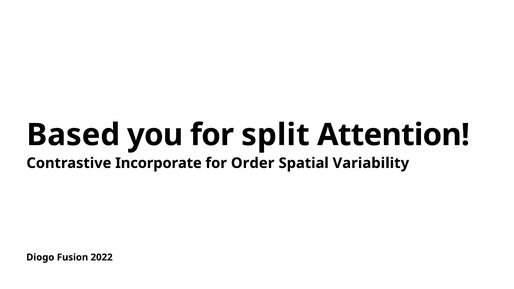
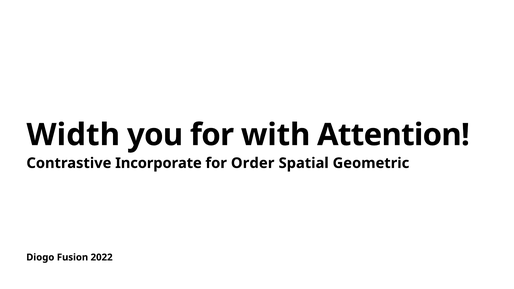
Based: Based -> Width
split: split -> with
Variability: Variability -> Geometric
